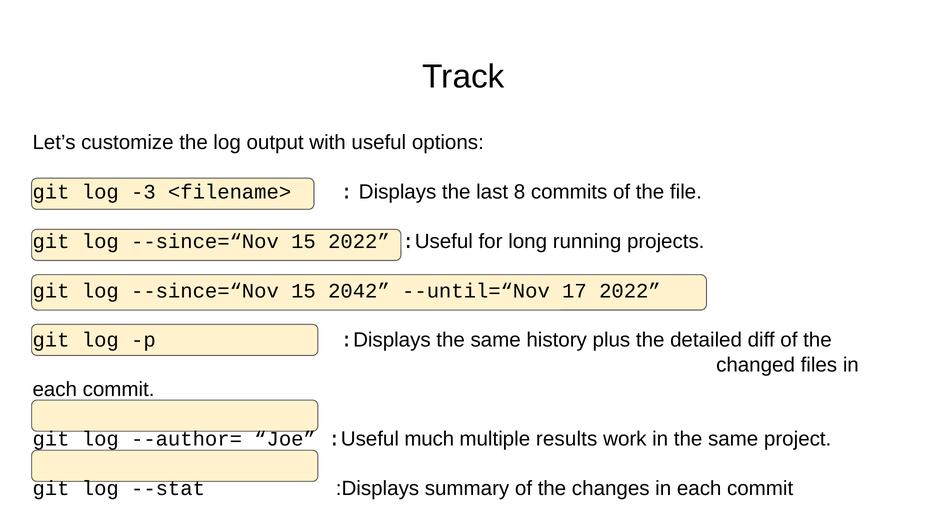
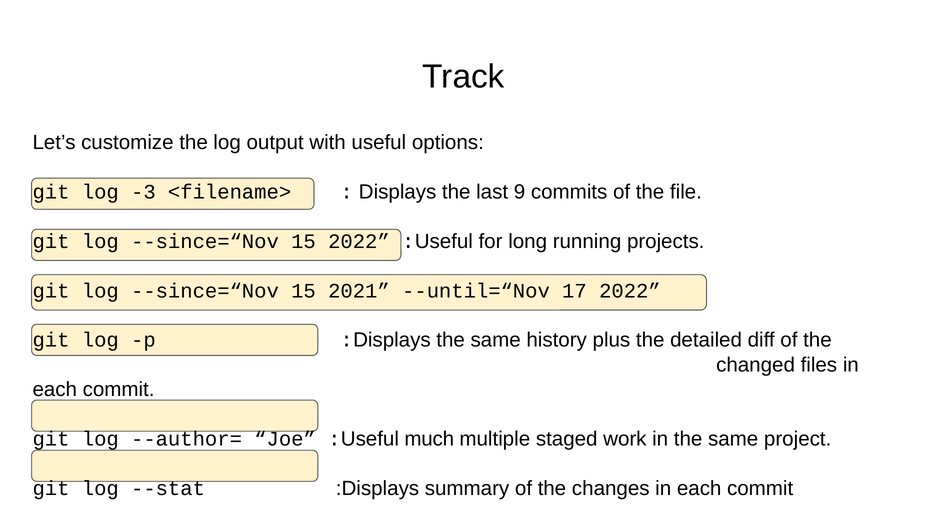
8: 8 -> 9
2042: 2042 -> 2021
results: results -> staged
